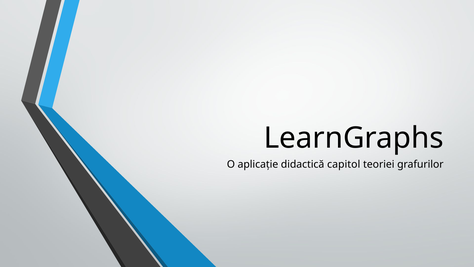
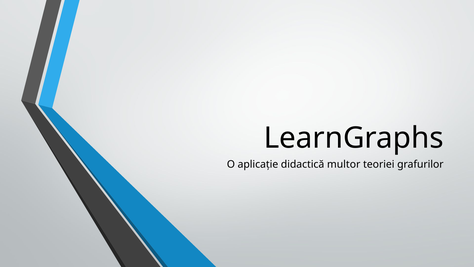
capitol: capitol -> multor
